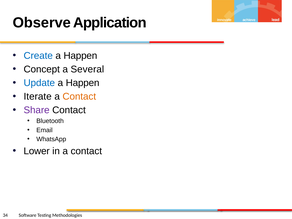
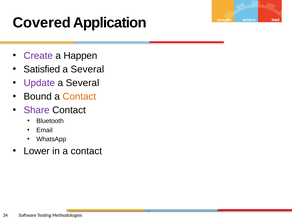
Observe: Observe -> Covered
Create colour: blue -> purple
Concept: Concept -> Satisfied
Update colour: blue -> purple
Happen at (83, 83): Happen -> Several
Iterate: Iterate -> Bound
